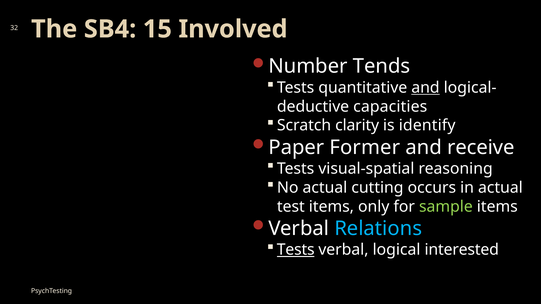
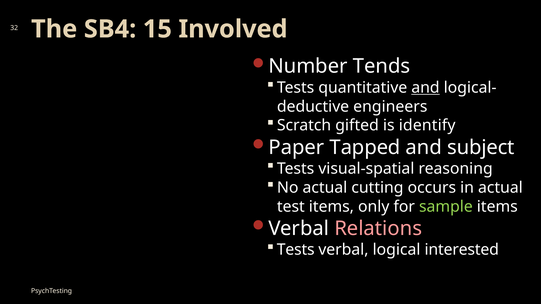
capacities: capacities -> engineers
clarity: clarity -> gifted
Former: Former -> Tapped
receive: receive -> subject
Relations colour: light blue -> pink
Tests at (296, 250) underline: present -> none
